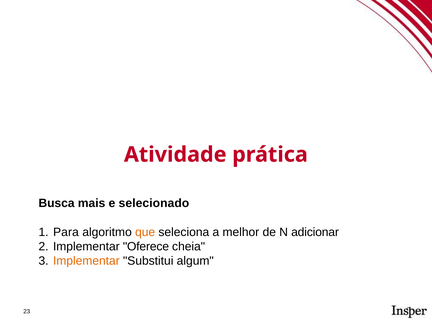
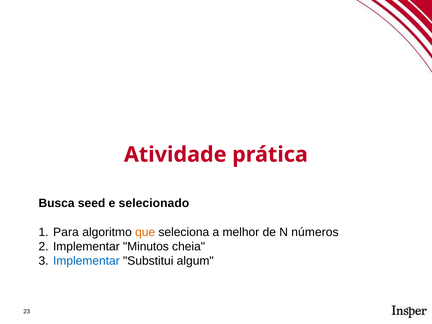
mais: mais -> seed
adicionar: adicionar -> números
Oferece: Oferece -> Minutos
Implementar at (86, 261) colour: orange -> blue
